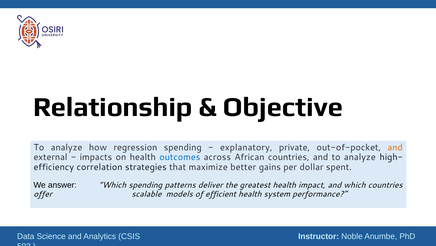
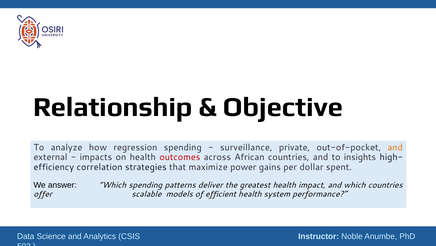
explanatory: explanatory -> surveillance
outcomes colour: blue -> red
and to analyze: analyze -> insights
better: better -> power
